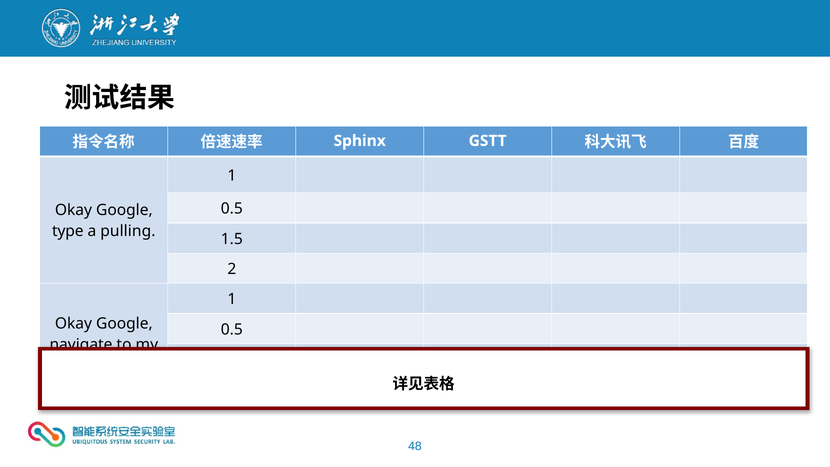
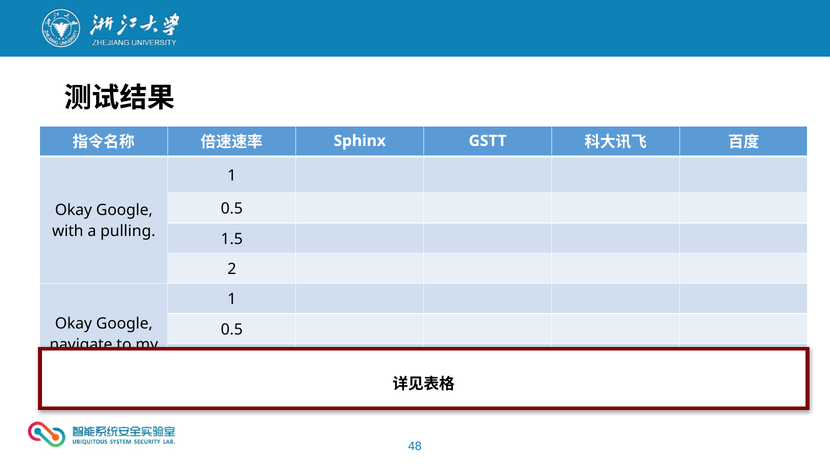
type: type -> with
